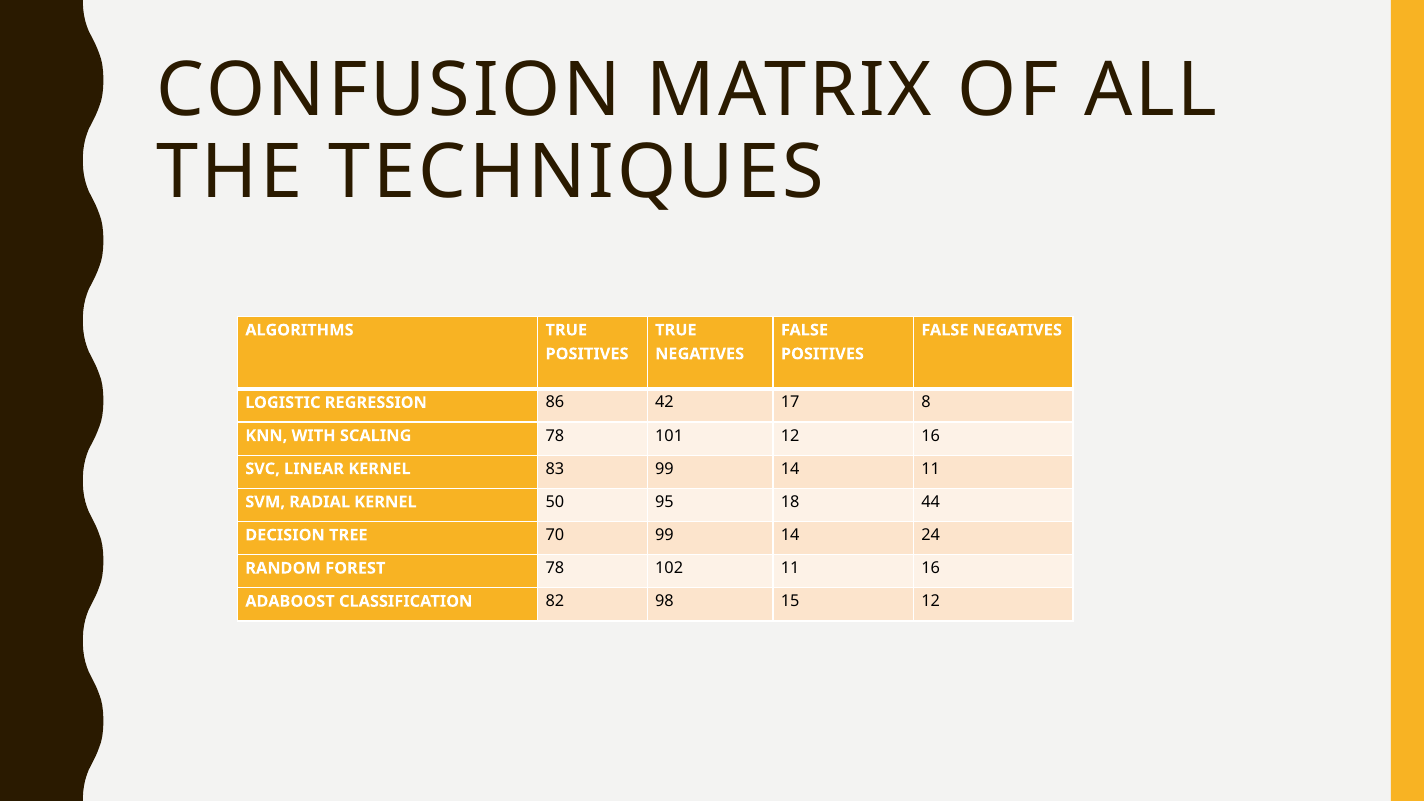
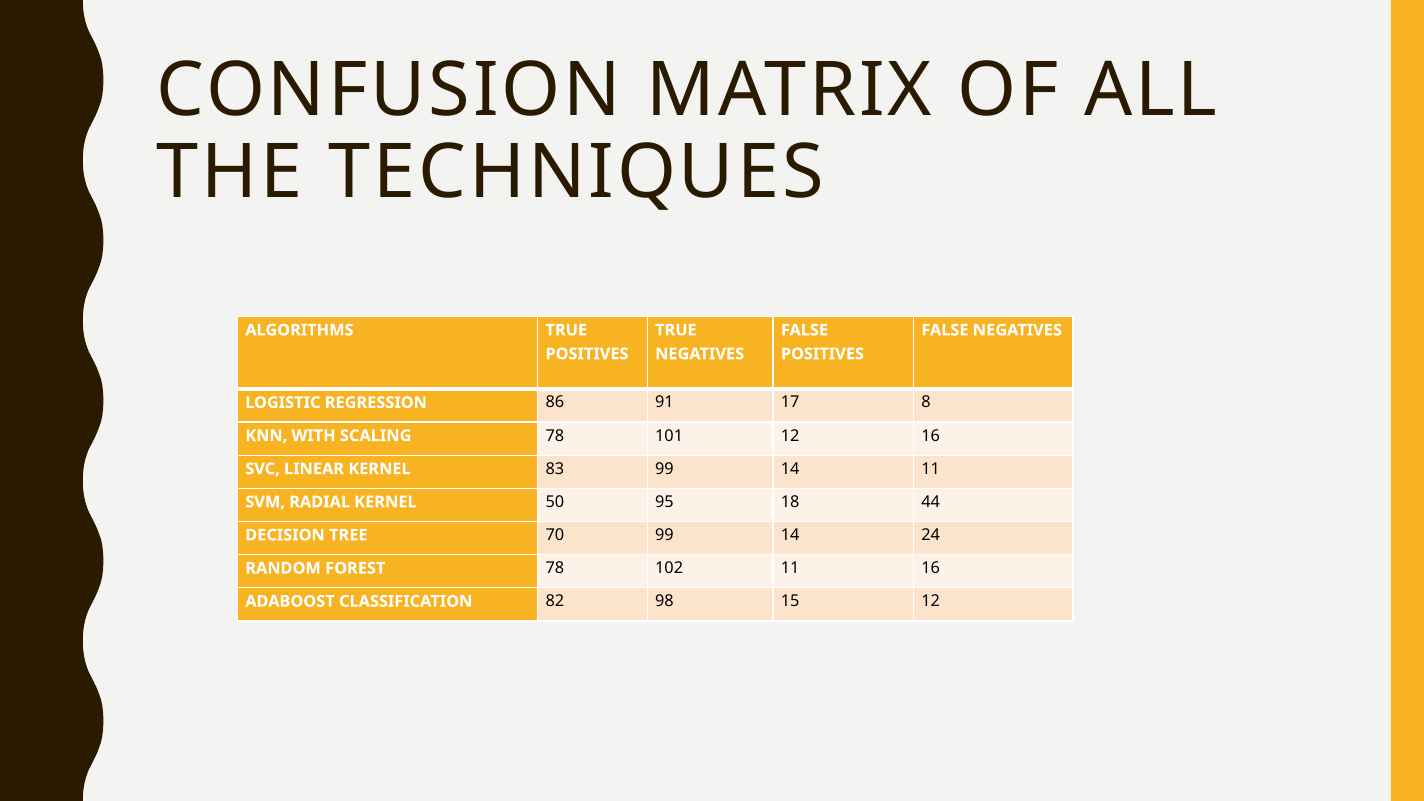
42: 42 -> 91
